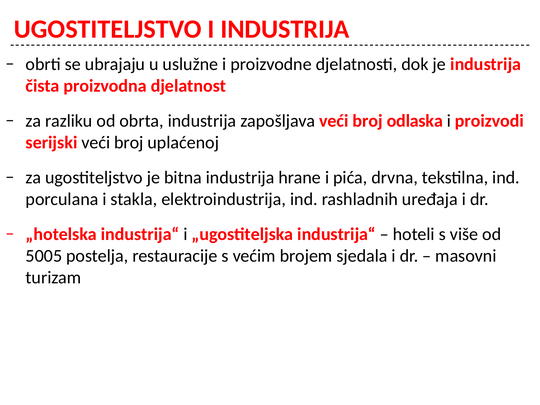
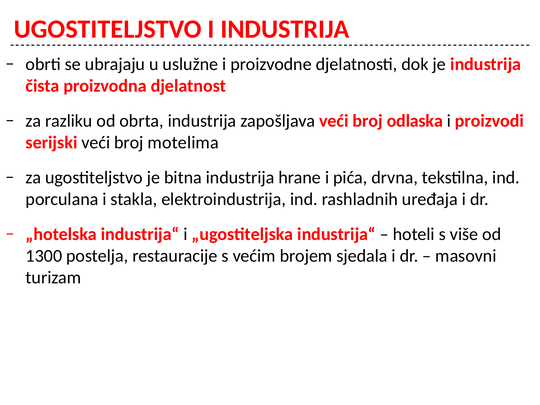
uplaćenoj: uplaćenoj -> motelima
5005: 5005 -> 1300
